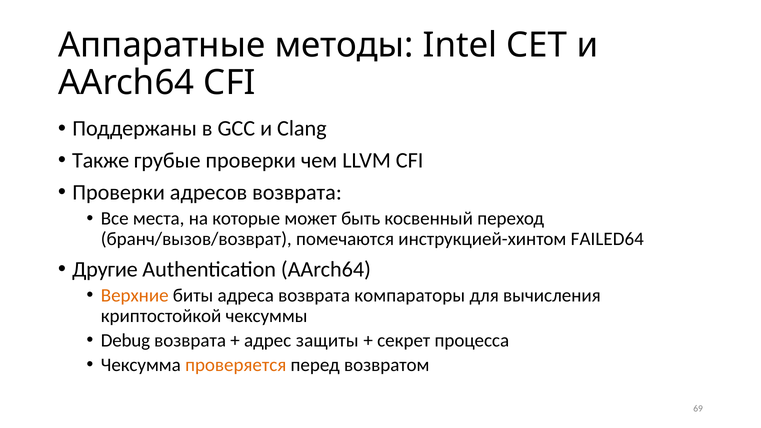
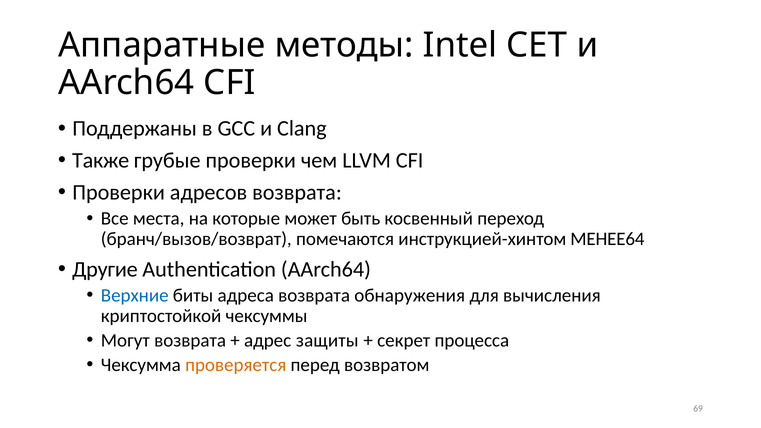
FAILED64: FAILED64 -> МЕНЕЕ64
Верхние colour: orange -> blue
компараторы: компараторы -> обнаружения
Debug: Debug -> Могут
